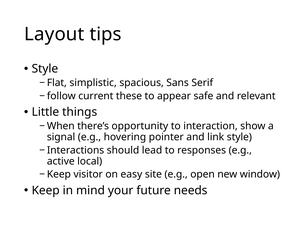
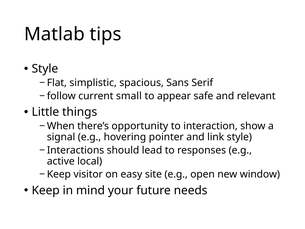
Layout: Layout -> Matlab
these: these -> small
